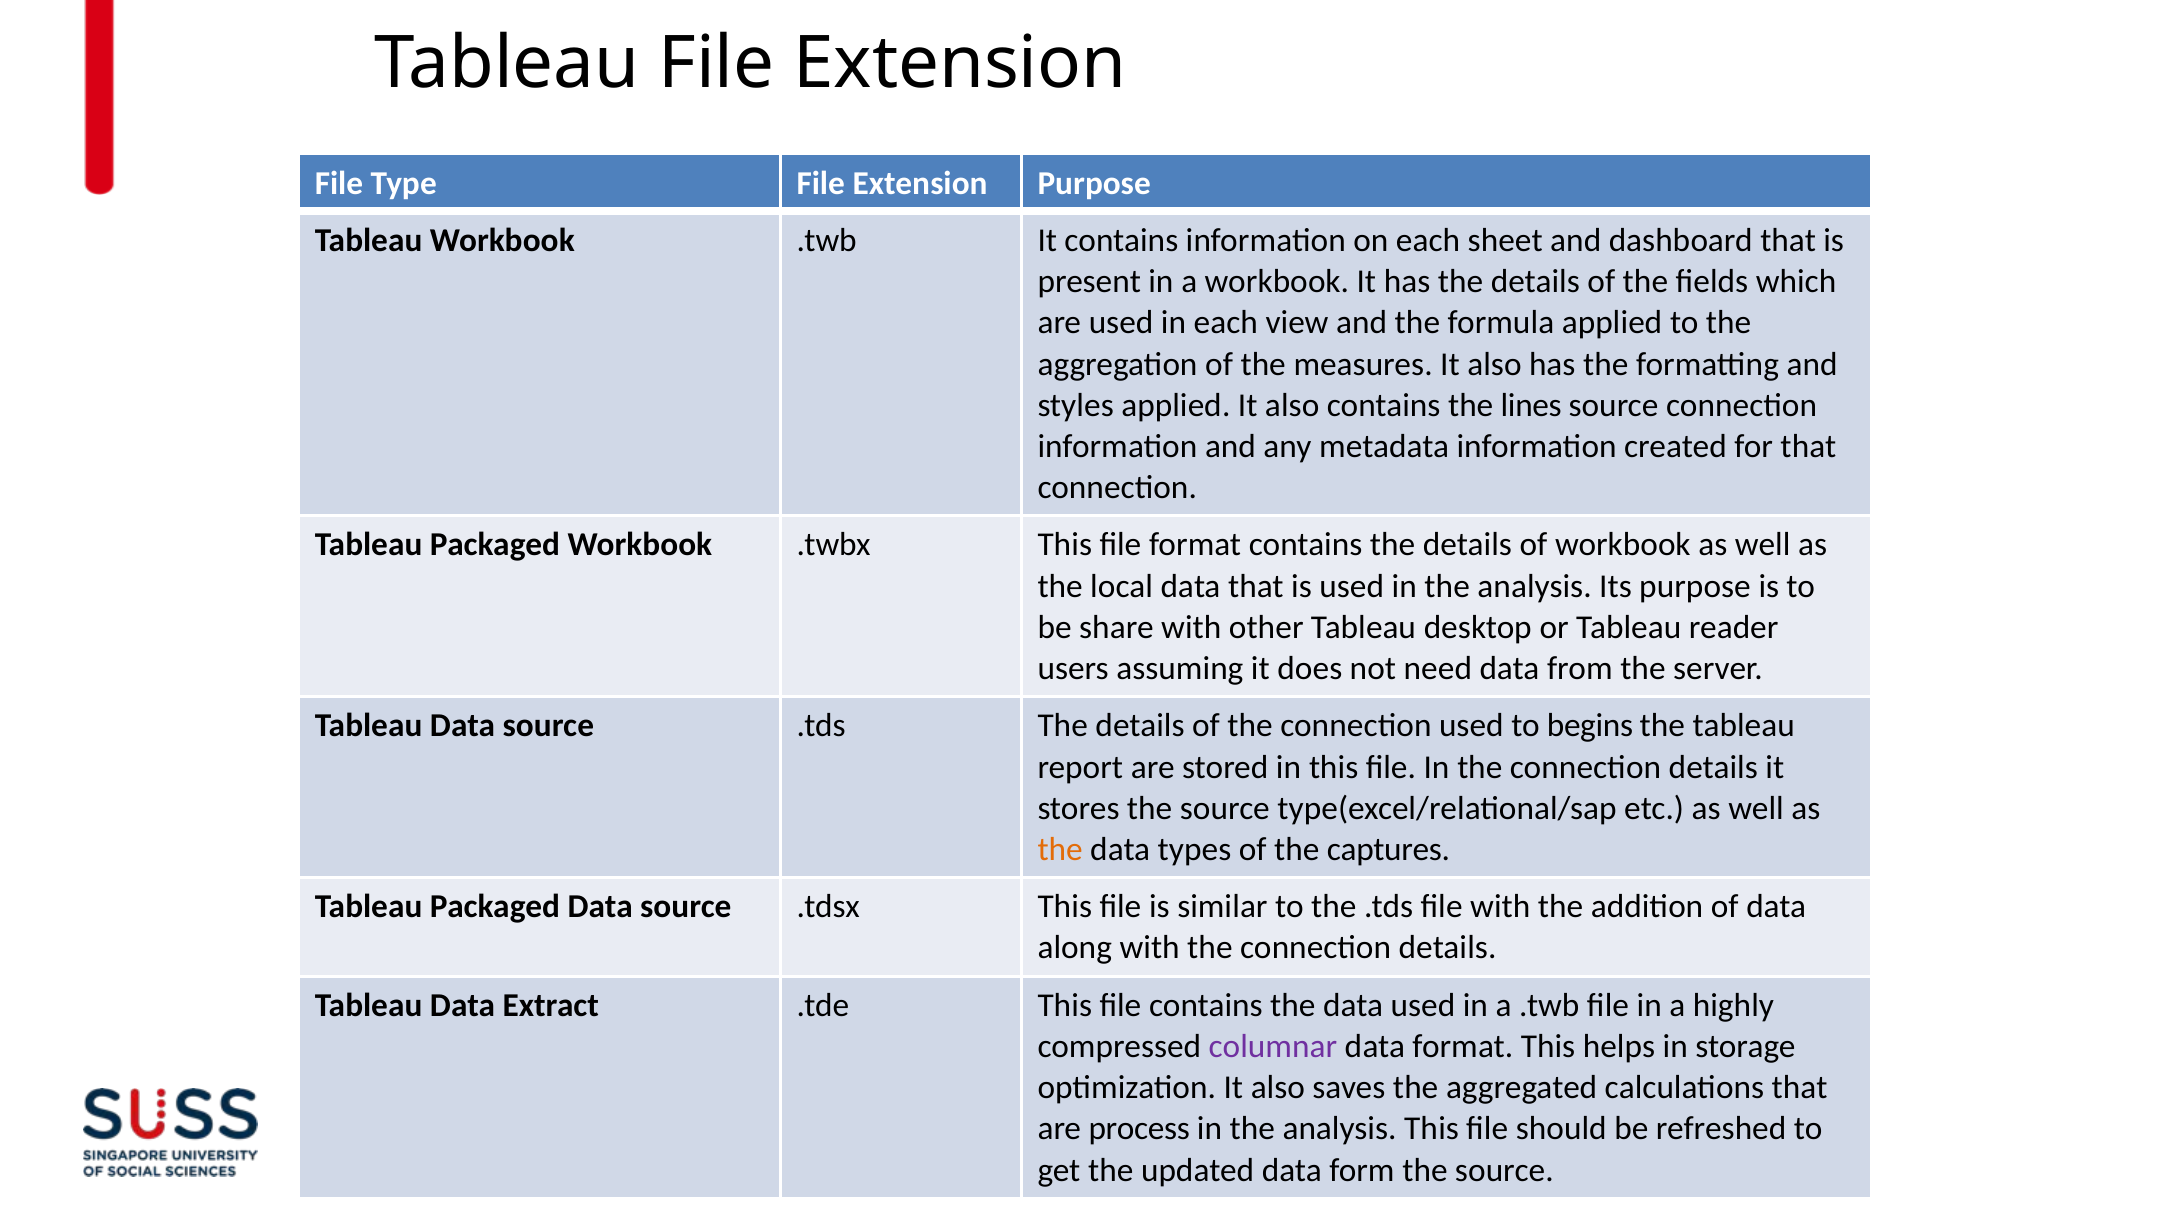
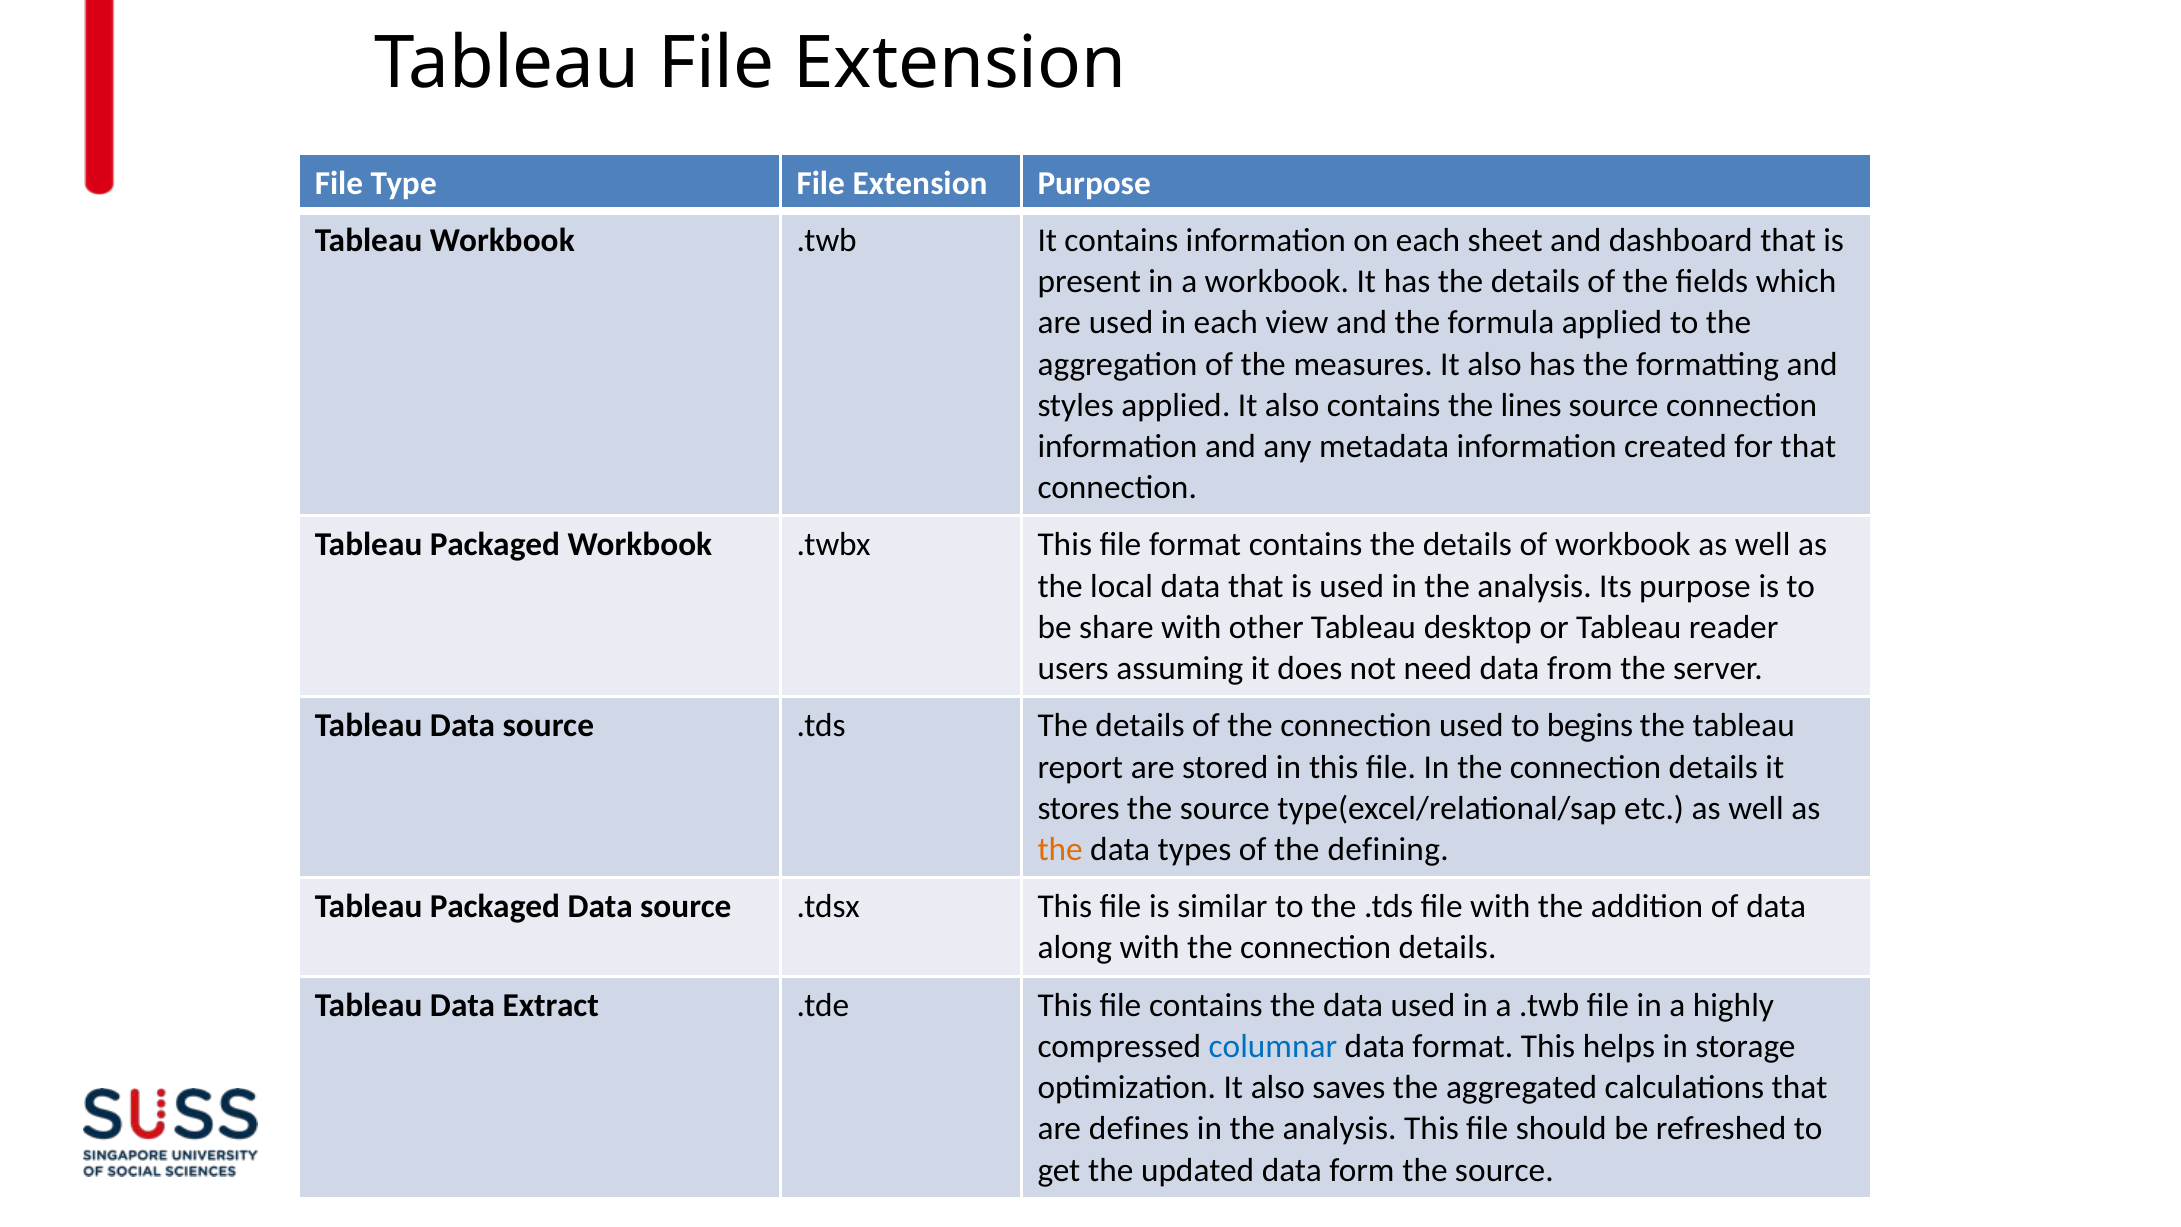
captures: captures -> defining
columnar colour: purple -> blue
process: process -> defines
